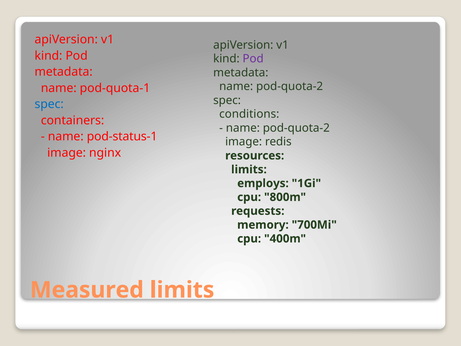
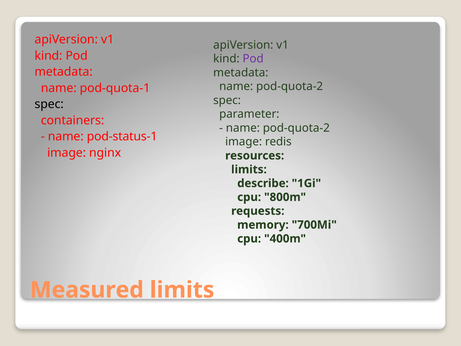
spec at (49, 104) colour: blue -> black
conditions: conditions -> parameter
employs: employs -> describe
